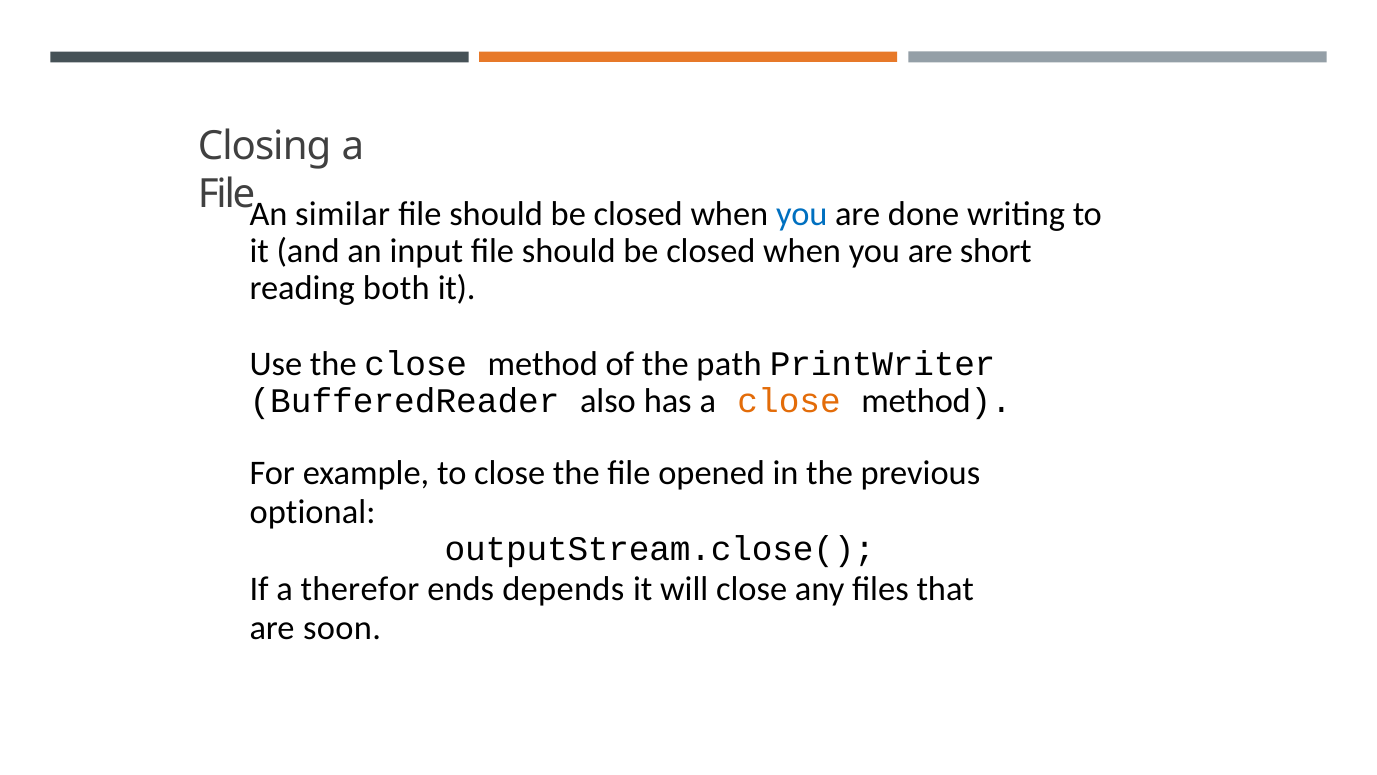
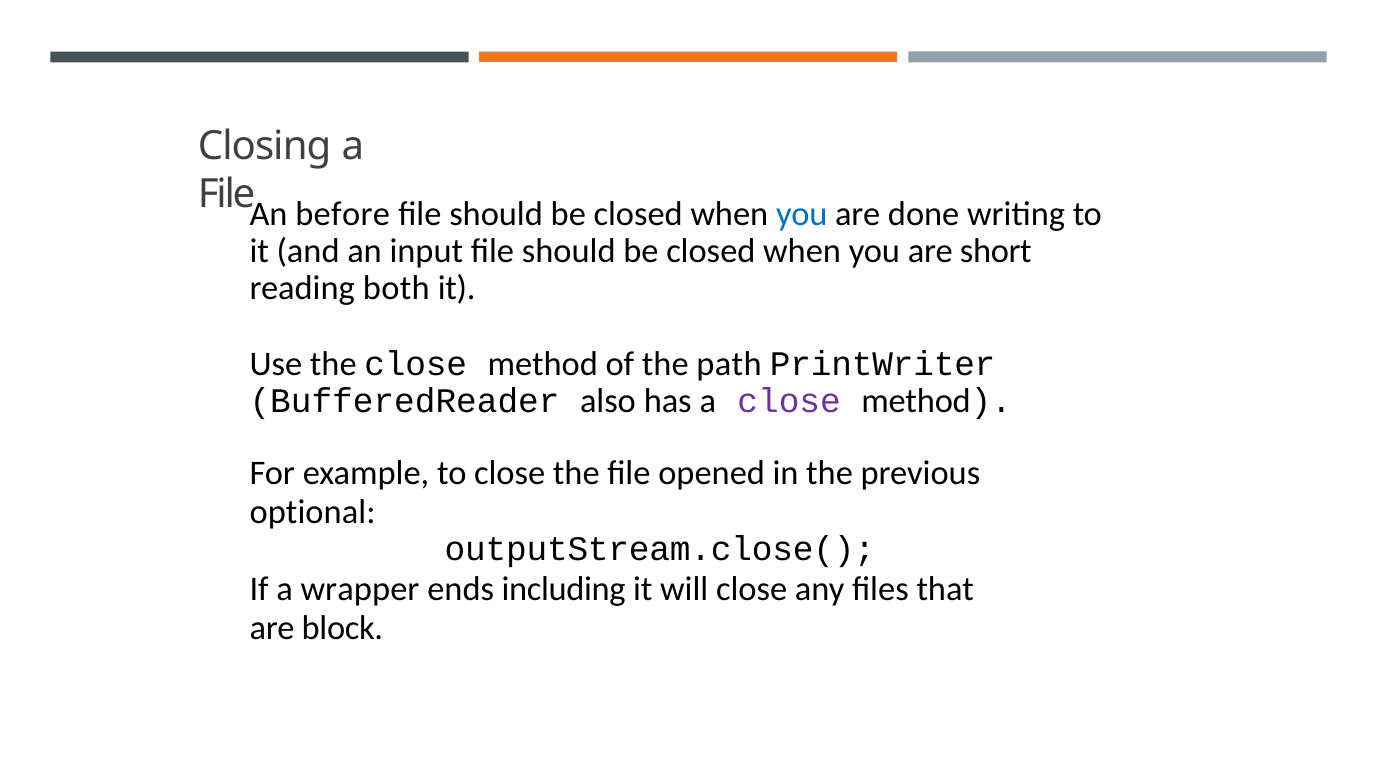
similar: similar -> before
close at (789, 401) colour: orange -> purple
therefor: therefor -> wrapper
depends: depends -> including
soon: soon -> block
